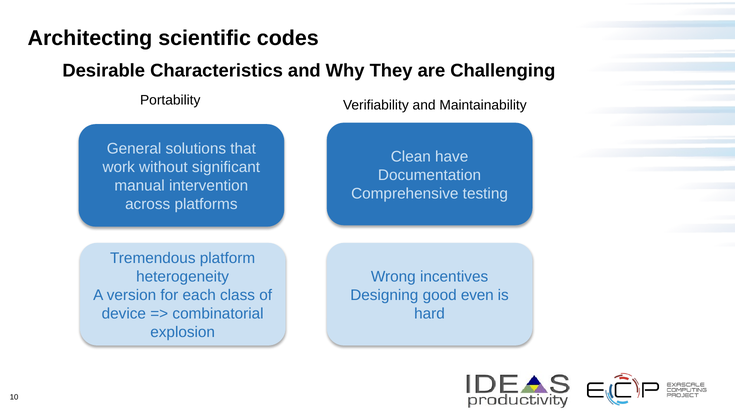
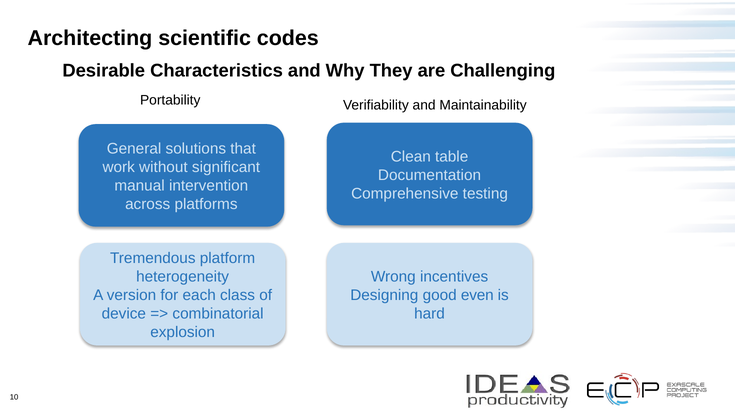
have: have -> table
